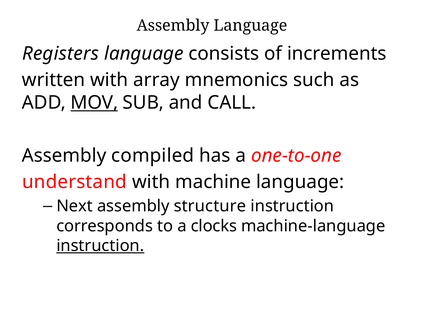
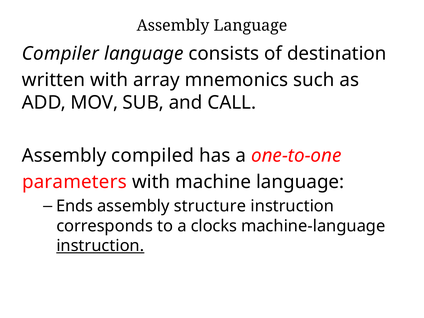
Registers: Registers -> Compiler
increments: increments -> destination
MOV underline: present -> none
understand: understand -> parameters
Next: Next -> Ends
